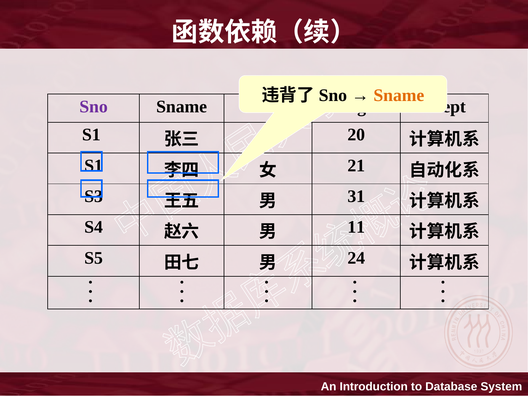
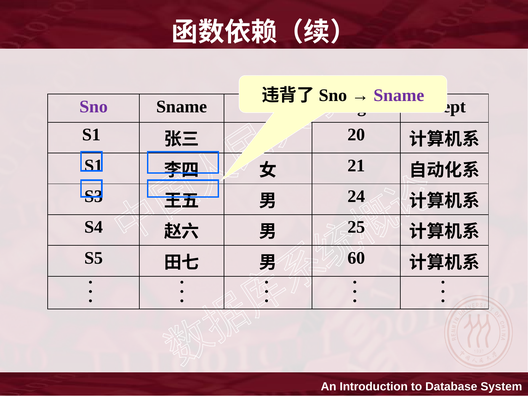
Sname at (399, 95) colour: orange -> purple
31: 31 -> 24
11: 11 -> 25
24: 24 -> 60
